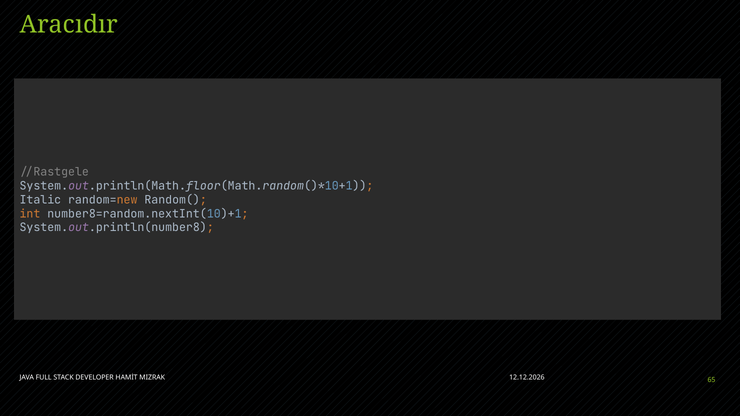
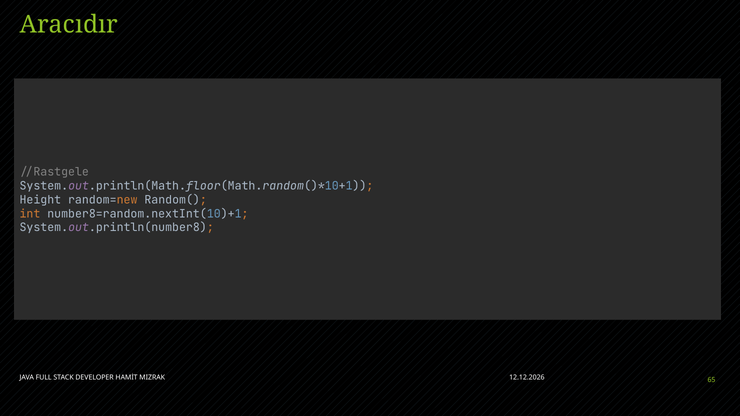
Italic: Italic -> Height
